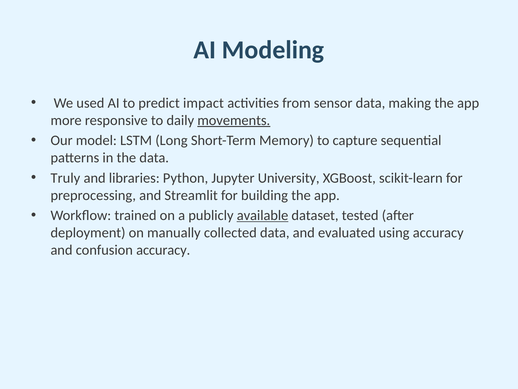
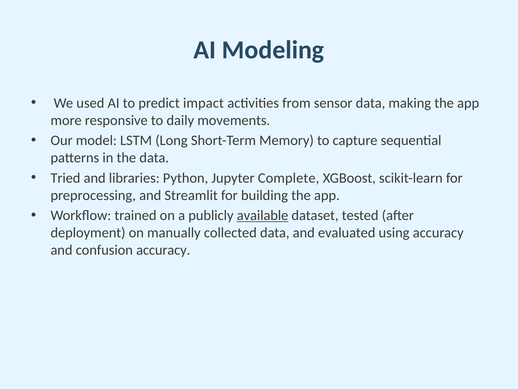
movements underline: present -> none
Truly: Truly -> Tried
University: University -> Complete
